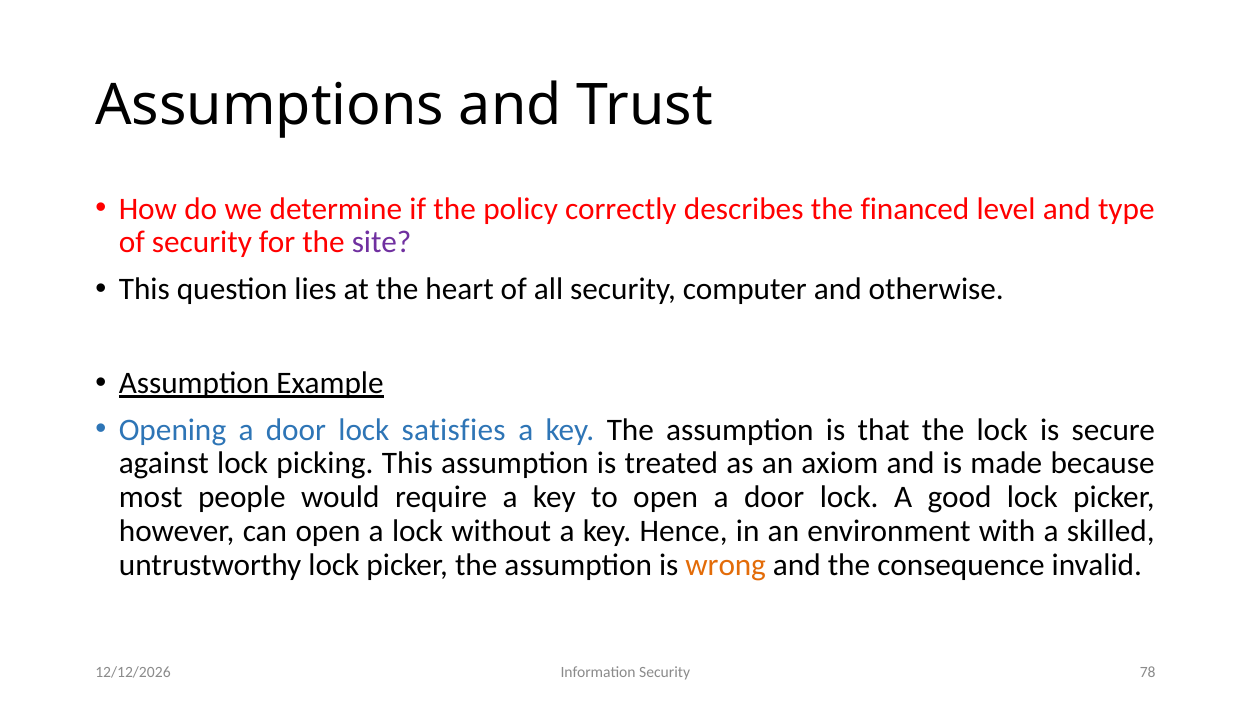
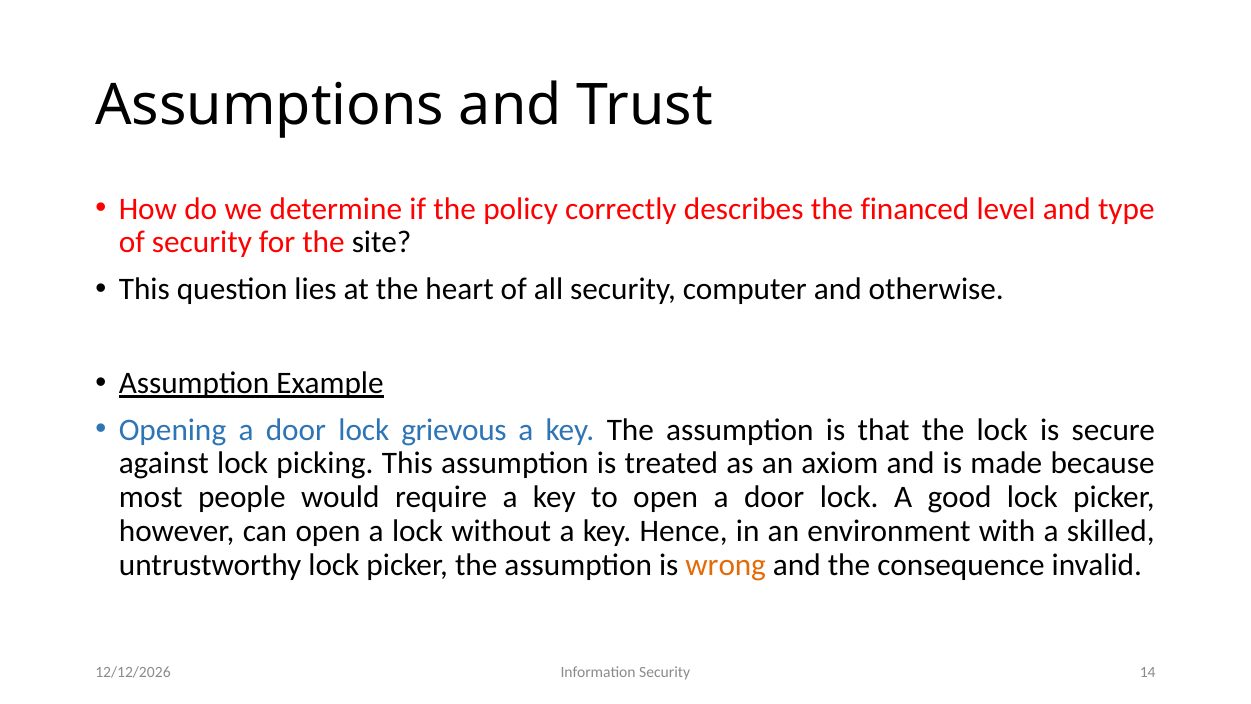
site colour: purple -> black
satisfies: satisfies -> grievous
78: 78 -> 14
